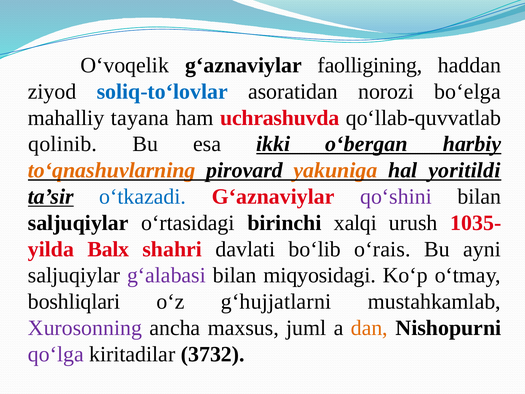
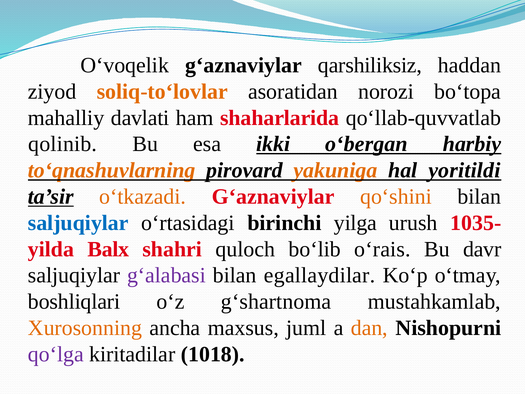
faolligining: faolligining -> qarshiliksiz
soliq-to‘lovlar colour: blue -> orange
bo‘elga: bo‘elga -> bo‘topa
tayana: tayana -> davlati
uchrashuvda: uchrashuvda -> shaharlarida
o‘tkazadi colour: blue -> orange
qo‘shini colour: purple -> orange
saljuqiylar at (78, 223) colour: black -> blue
xalqi: xalqi -> yilga
davlati: davlati -> quloch
ayni: ayni -> davr
miqyosidagi: miqyosidagi -> egallaydilar
g‘hujjatlarni: g‘hujjatlarni -> g‘shartnoma
Xurosonning colour: purple -> orange
3732: 3732 -> 1018
